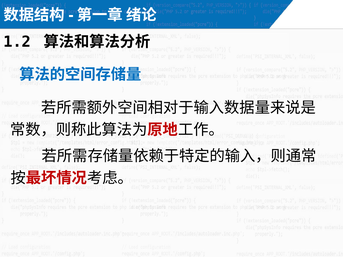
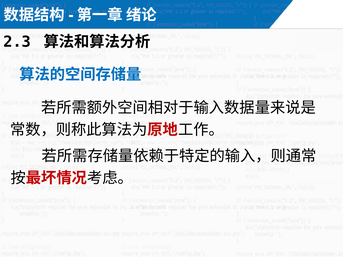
1.2: 1.2 -> 2.3
